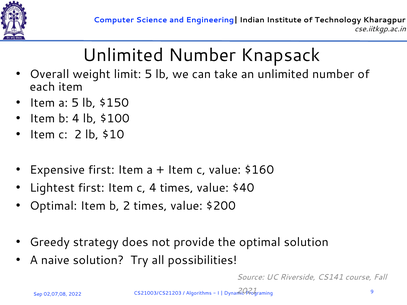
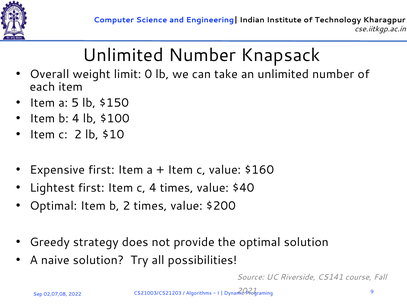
limit 5: 5 -> 0
